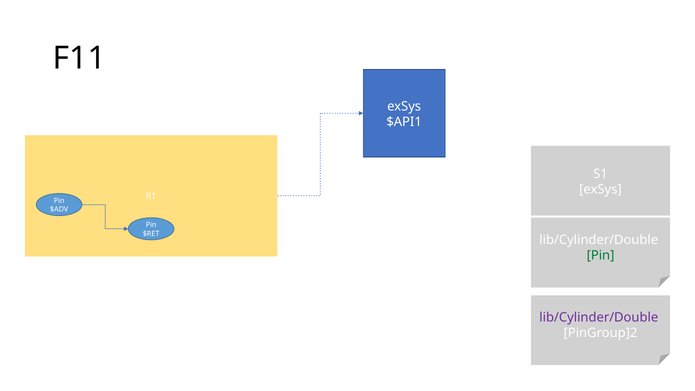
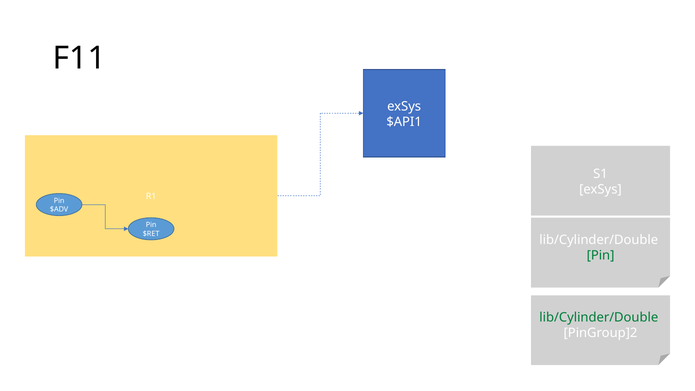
lib/Cylinder/Double at (599, 317) colour: purple -> green
